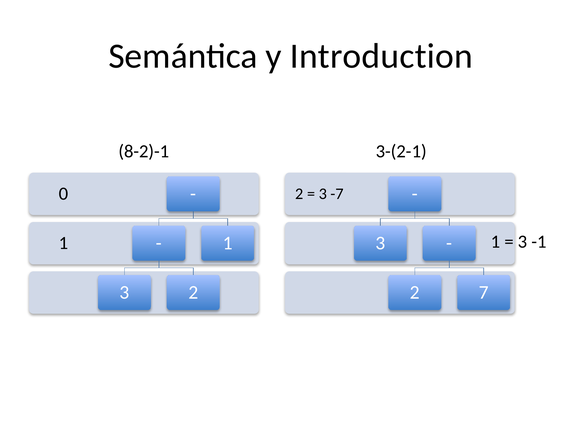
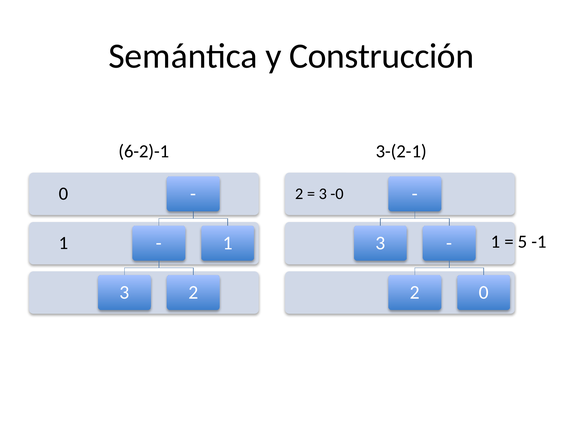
Introduction: Introduction -> Construcción
8-2)-1: 8-2)-1 -> 6-2)-1
-7: -7 -> -0
3 at (523, 242): 3 -> 5
2 7: 7 -> 0
